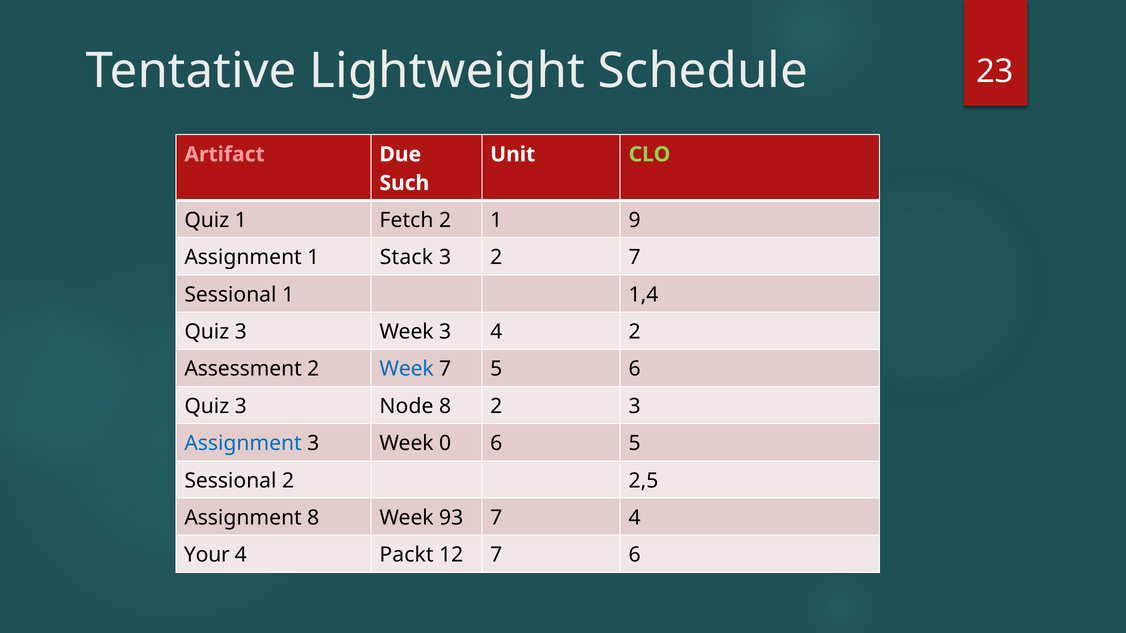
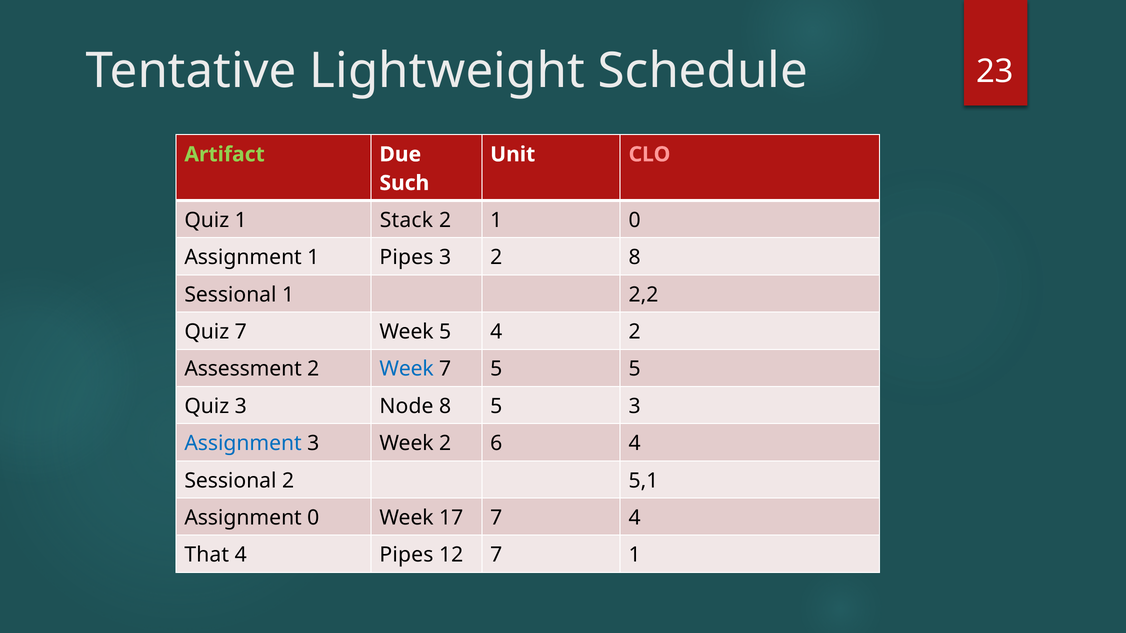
Artifact colour: pink -> light green
CLO colour: light green -> pink
Fetch: Fetch -> Stack
1 9: 9 -> 0
1 Stack: Stack -> Pipes
2 7: 7 -> 8
1,4: 1,4 -> 2,2
3 at (241, 332): 3 -> 7
Week 3: 3 -> 5
5 6: 6 -> 5
8 2: 2 -> 5
Week 0: 0 -> 2
6 5: 5 -> 4
2,5: 2,5 -> 5,1
Assignment 8: 8 -> 0
93: 93 -> 17
Your: Your -> That
4 Packt: Packt -> Pipes
7 6: 6 -> 1
